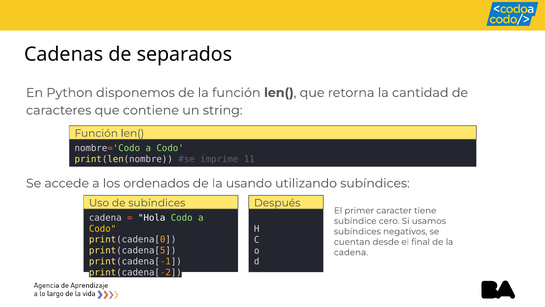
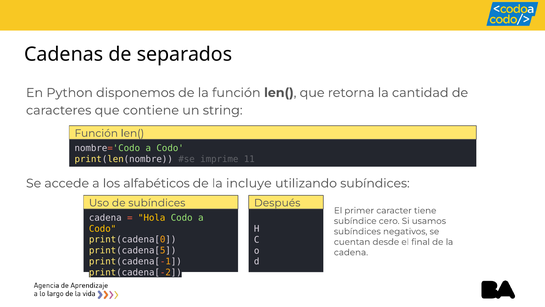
ordenados: ordenados -> alfabéticos
usando: usando -> incluye
Hola colour: white -> yellow
